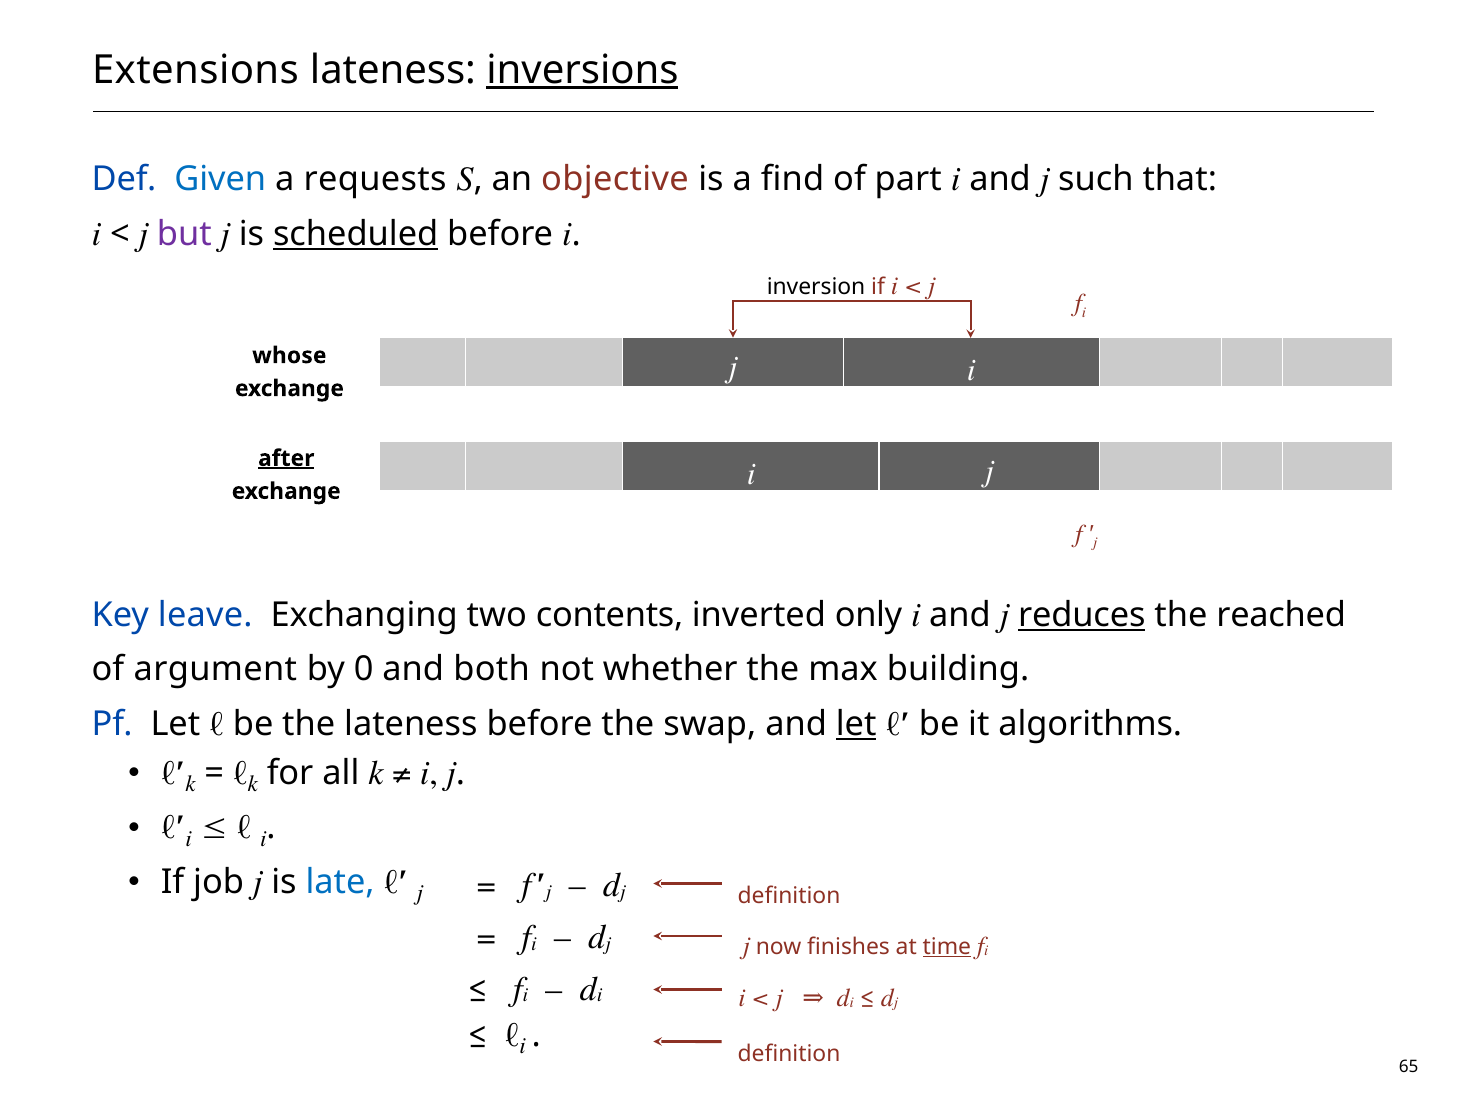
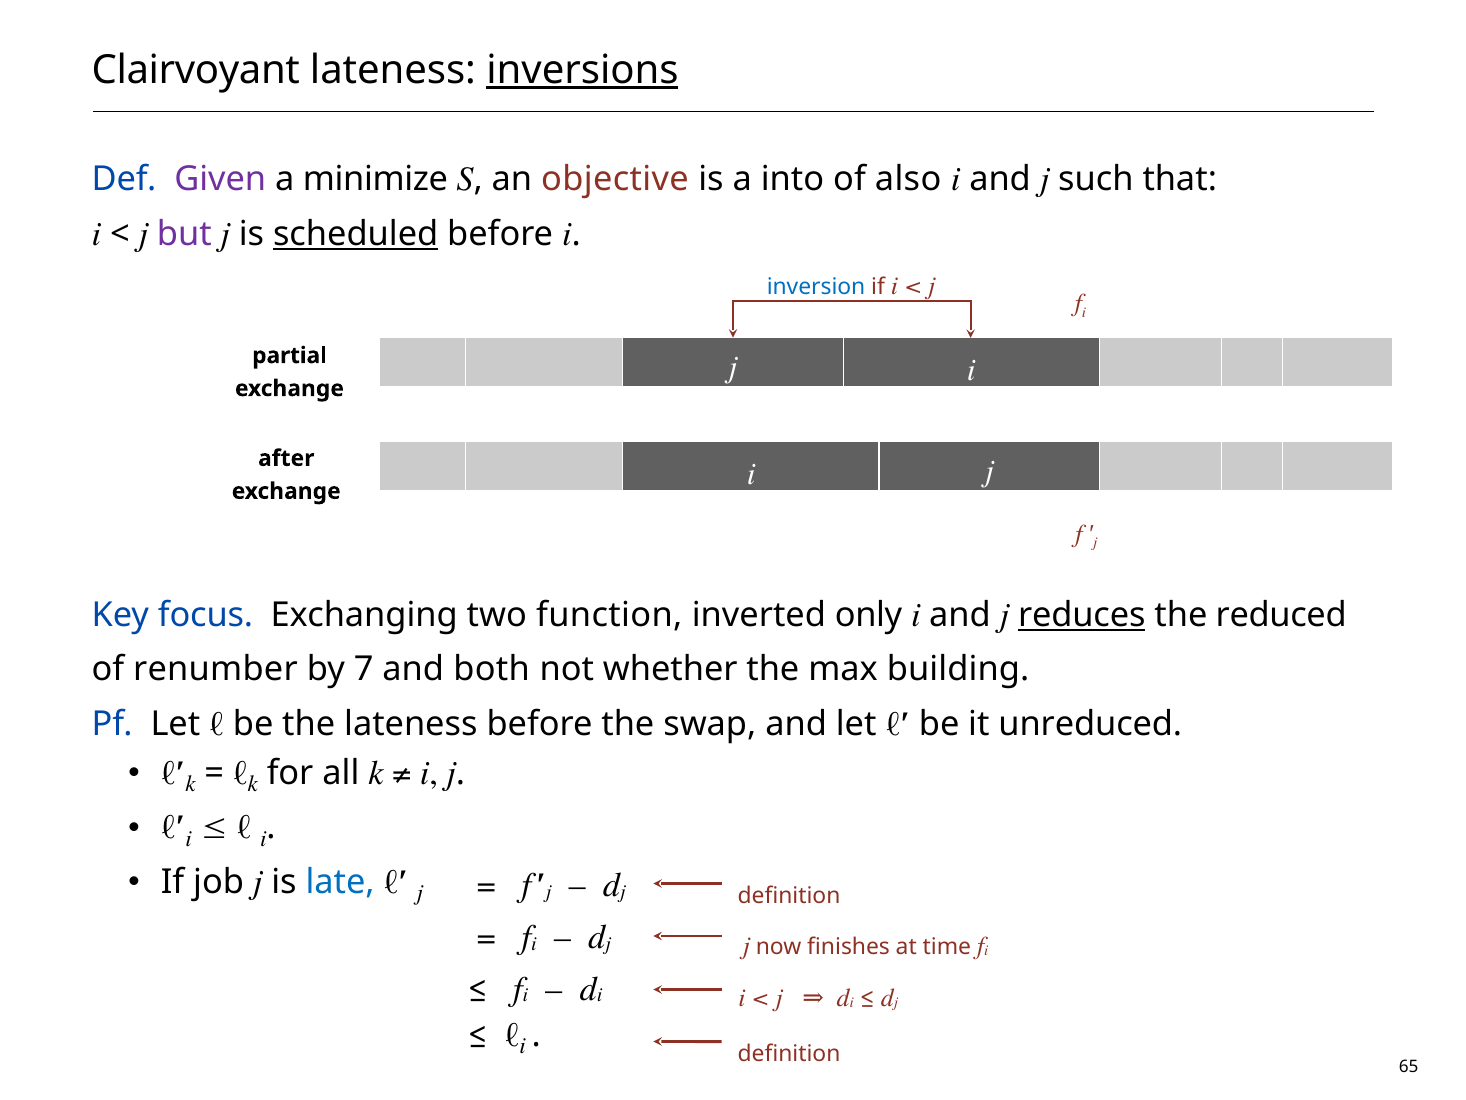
Extensions: Extensions -> Clairvoyant
Given colour: blue -> purple
requests: requests -> minimize
find: find -> into
part: part -> also
inversion colour: black -> blue
whose: whose -> partial
after underline: present -> none
leave: leave -> focus
contents: contents -> function
reached: reached -> reduced
argument: argument -> renumber
0: 0 -> 7
let at (856, 724) underline: present -> none
algorithms: algorithms -> unreduced
time underline: present -> none
